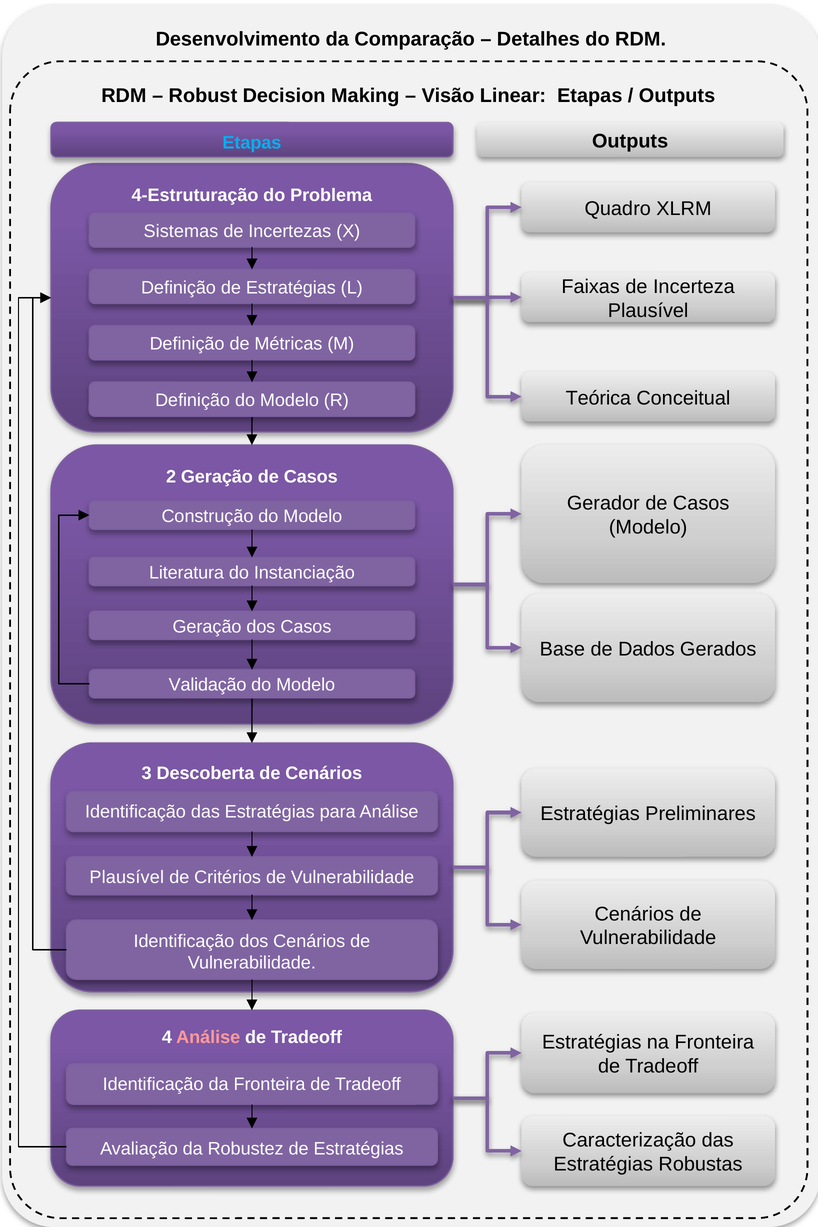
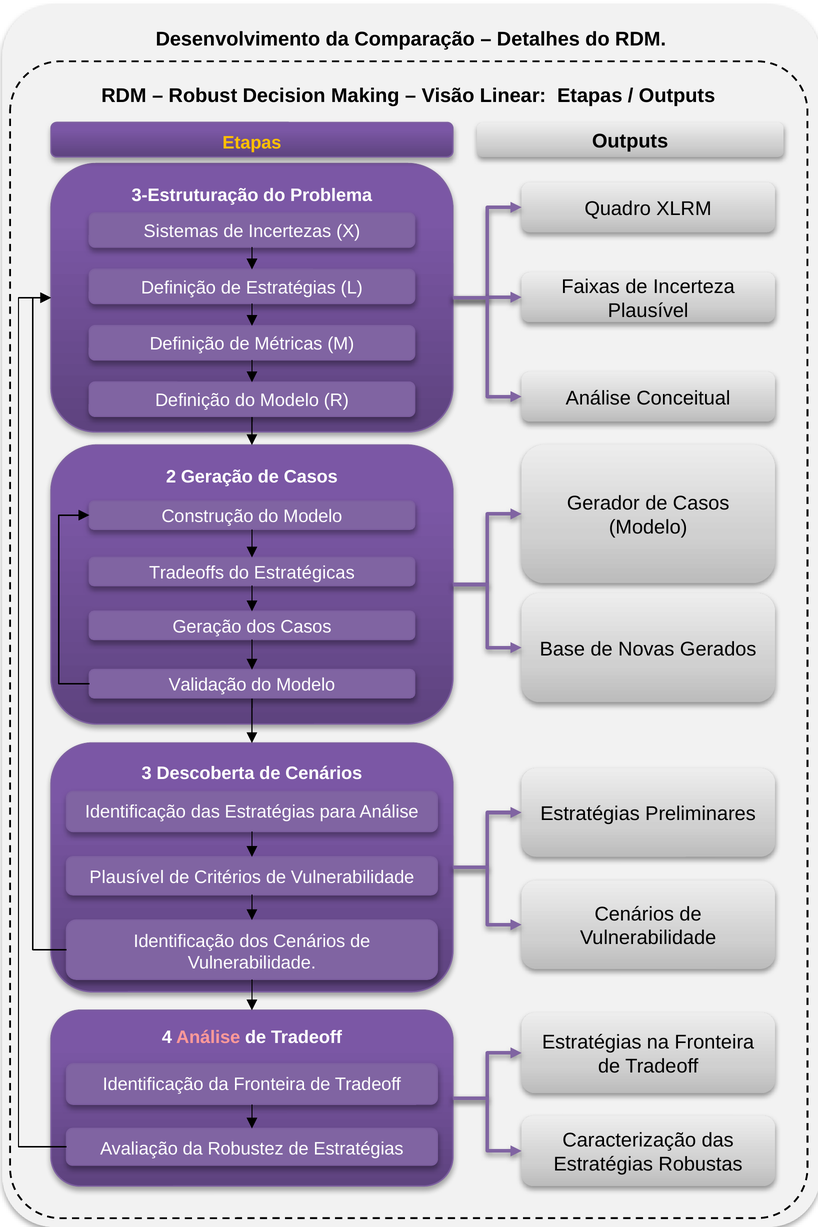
Etapas at (252, 143) colour: light blue -> yellow
4-Estruturação: 4-Estruturação -> 3-Estruturação
Teórica at (598, 398): Teórica -> Análise
Literatura: Literatura -> Tradeoffs
Instanciação: Instanciação -> Estratégicas
Dados: Dados -> Novas
